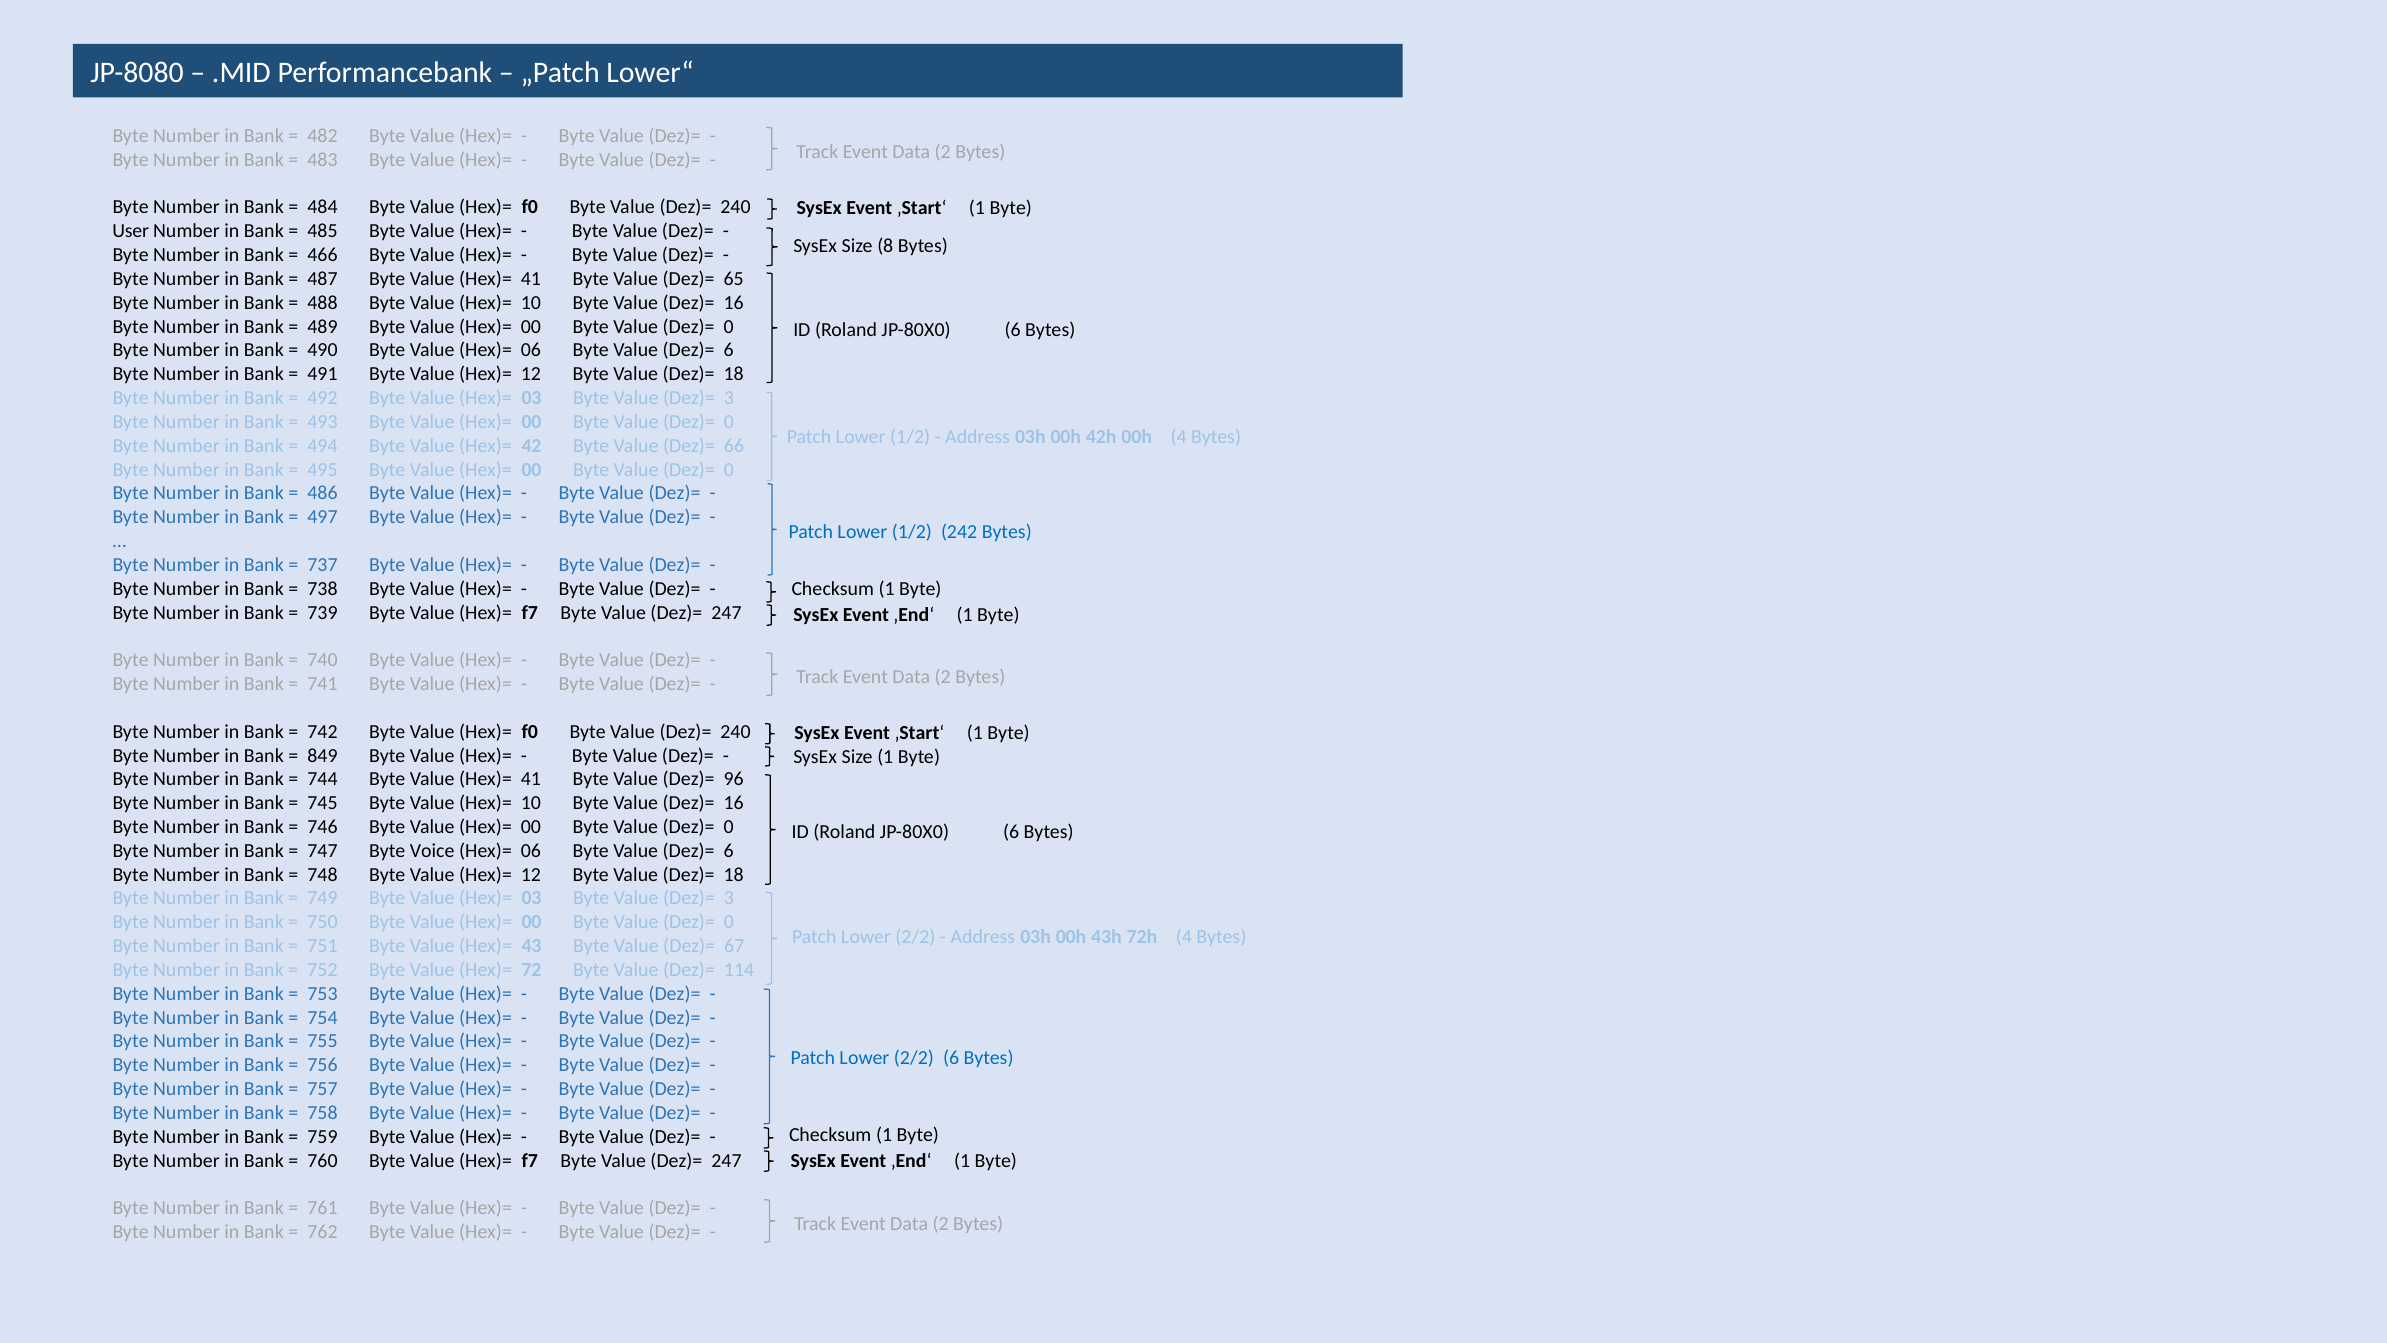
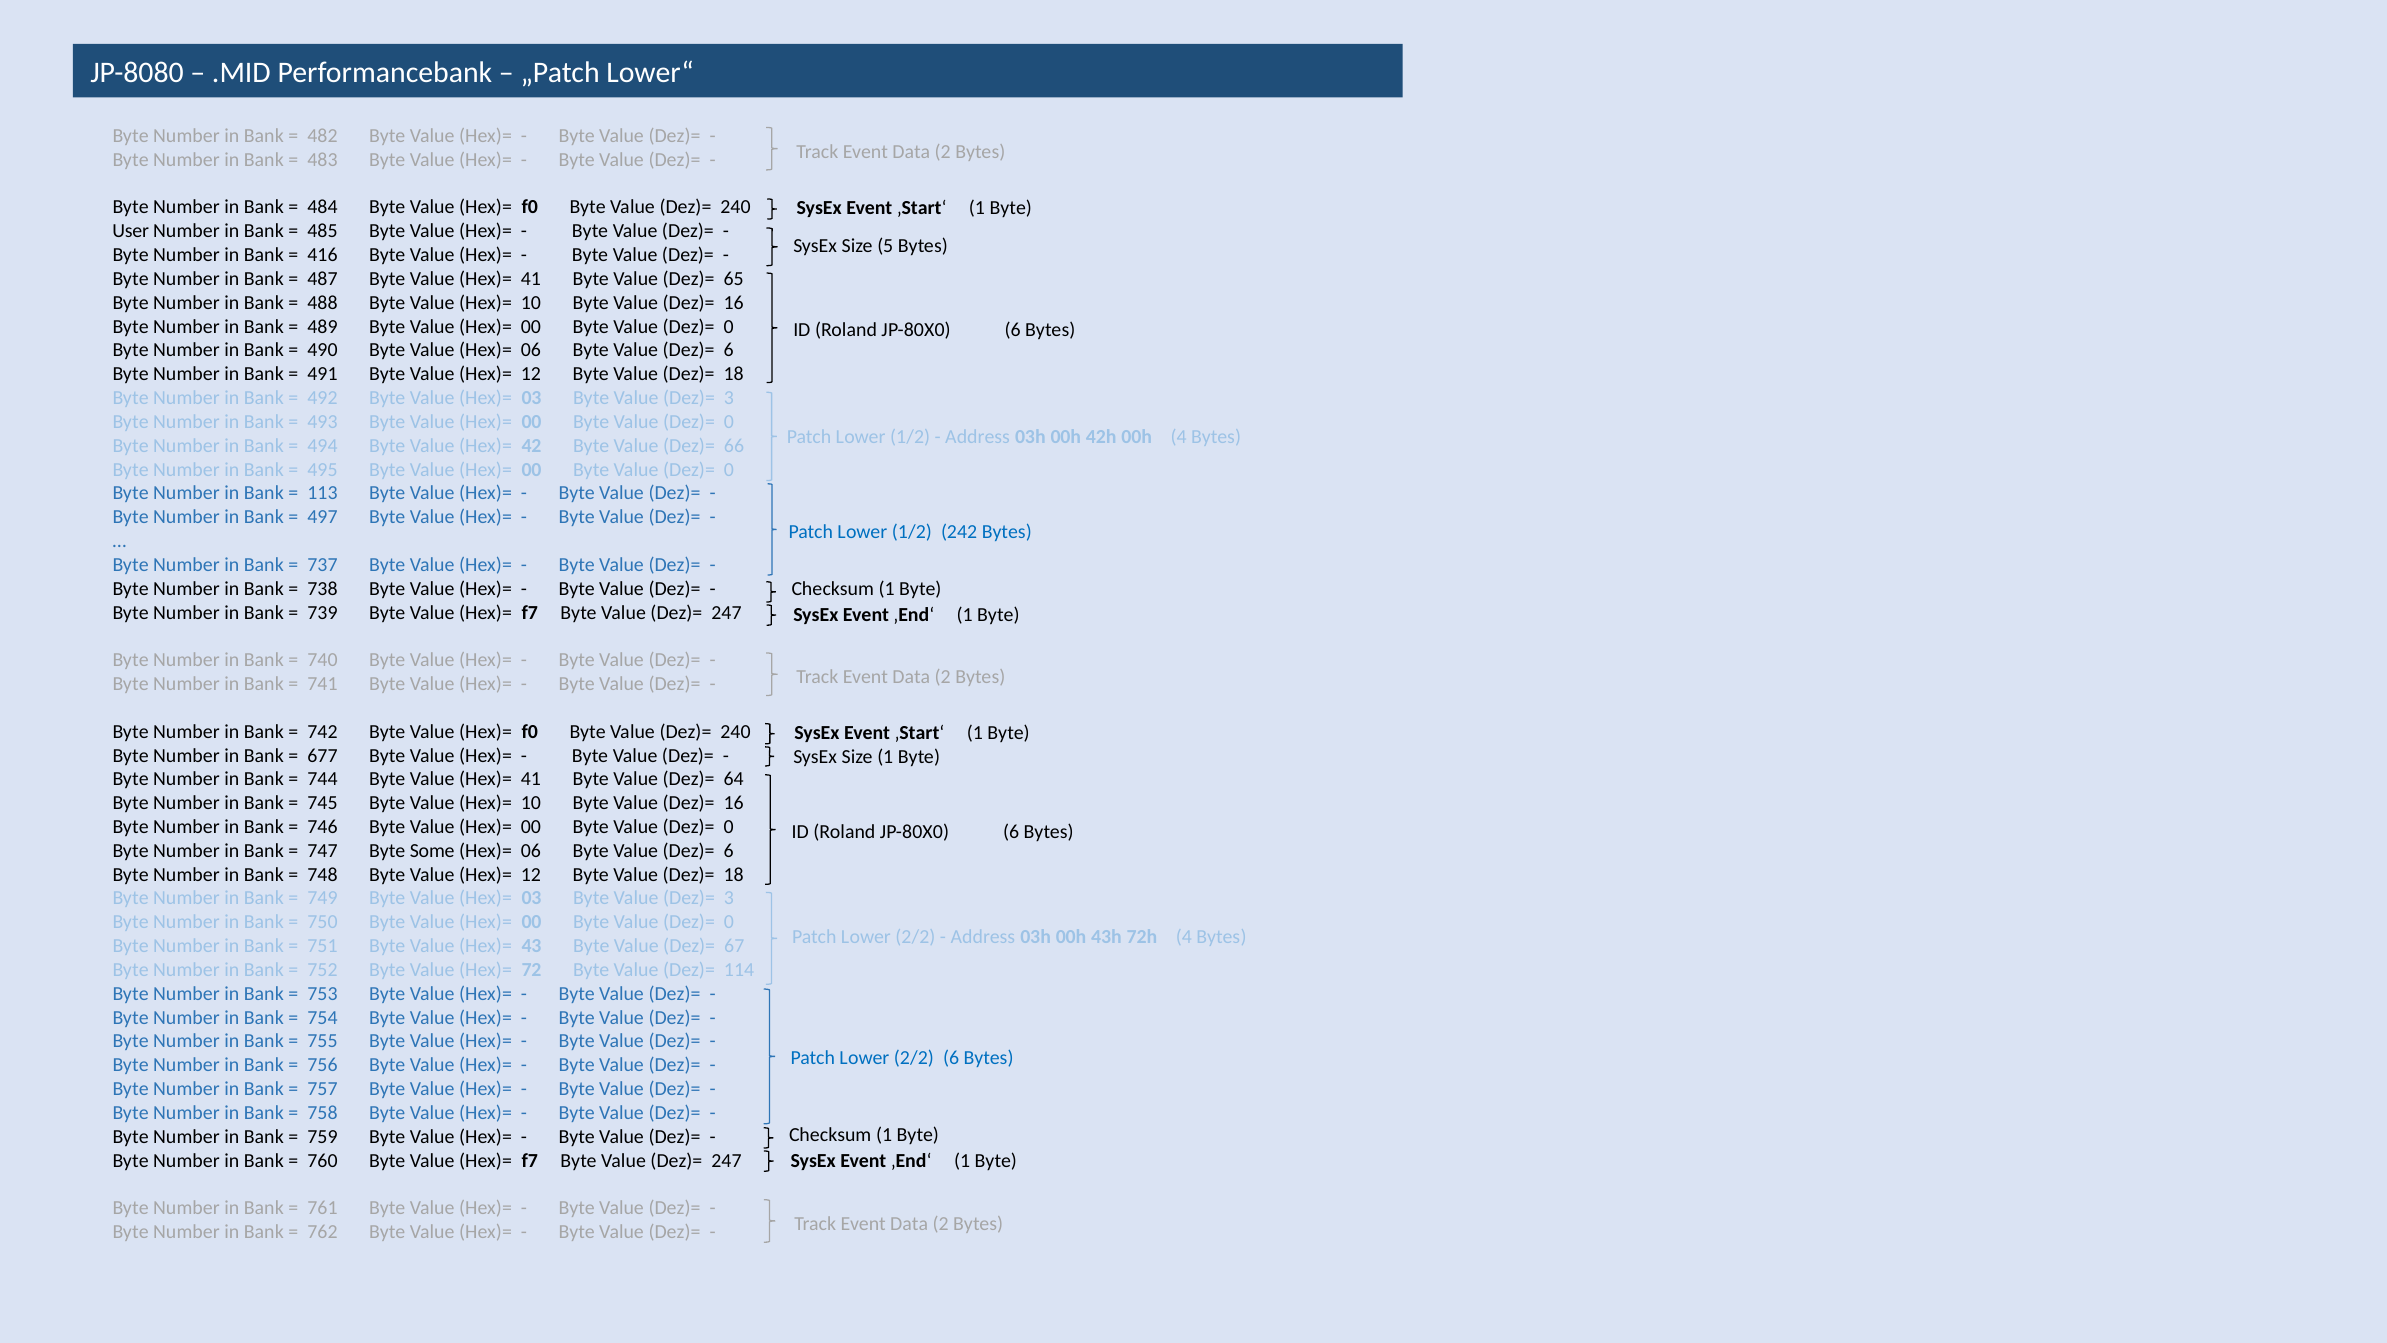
8: 8 -> 5
466: 466 -> 416
486: 486 -> 113
849: 849 -> 677
96: 96 -> 64
Voice: Voice -> Some
